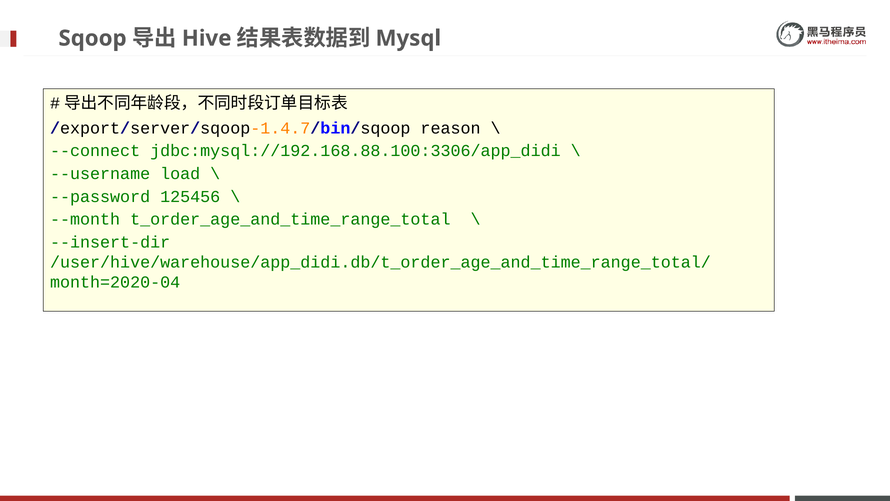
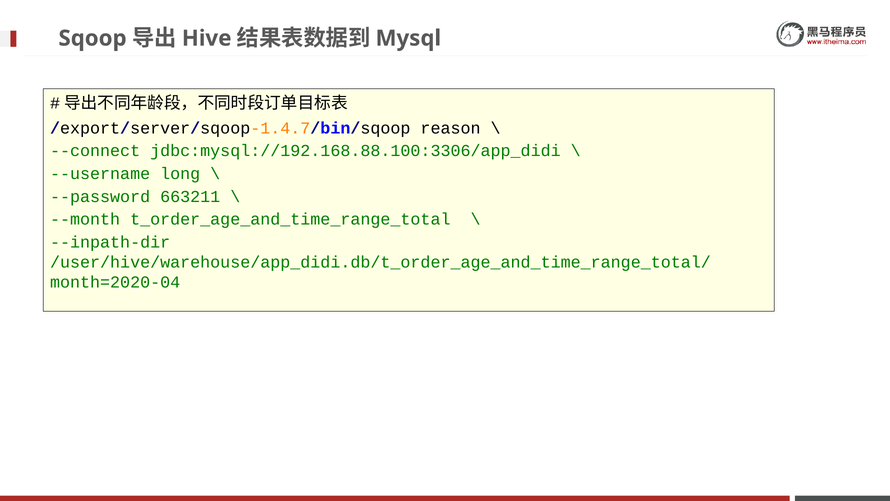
load: load -> long
125456: 125456 -> 663211
--insert-dir: --insert-dir -> --inpath-dir
